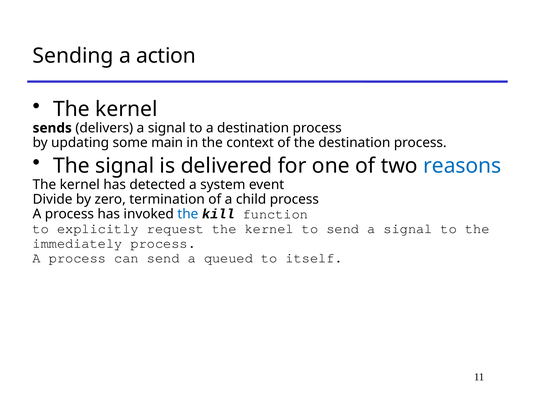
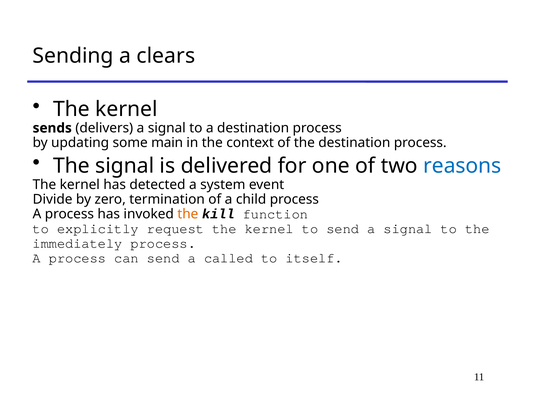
action: action -> clears
the at (188, 214) colour: blue -> orange
queued: queued -> called
